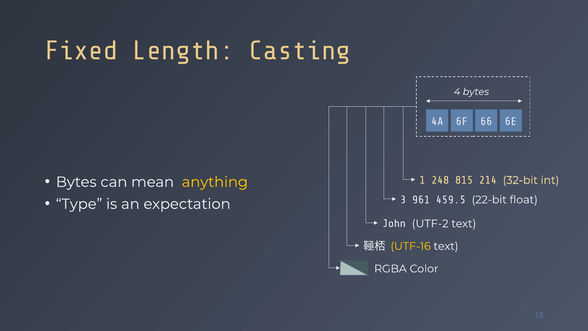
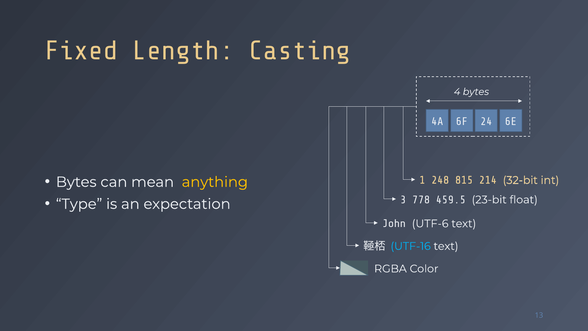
66: 66 -> 24
961: 961 -> 778
22-bit: 22-bit -> 23-bit
UTF-2: UTF-2 -> UTF-6
UTF-16 colour: yellow -> light blue
